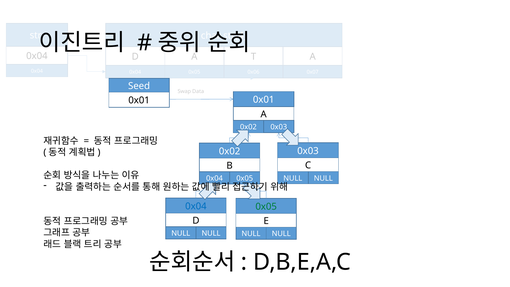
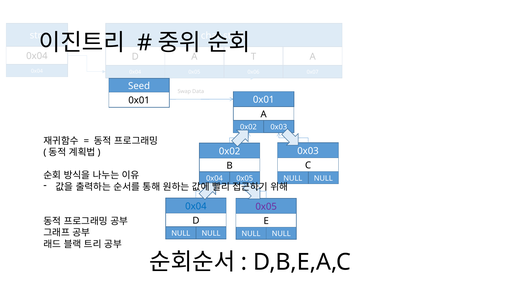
0x05 at (266, 206) colour: green -> purple
